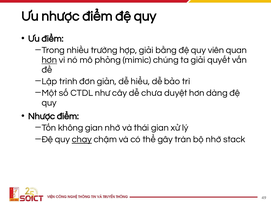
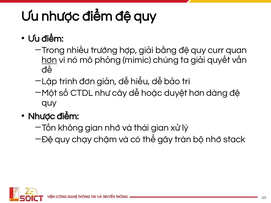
viên: viên -> curr
chưa: chưa -> hoặc
chạy underline: present -> none
